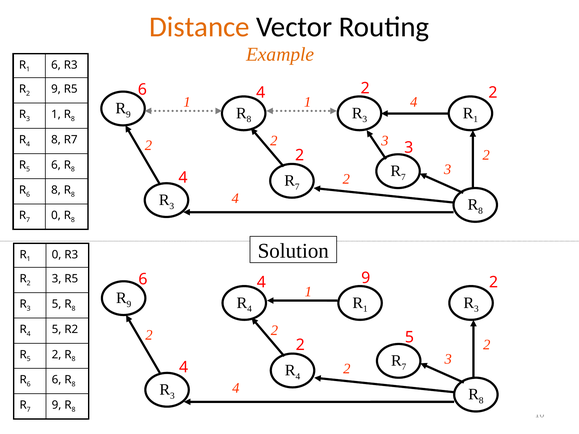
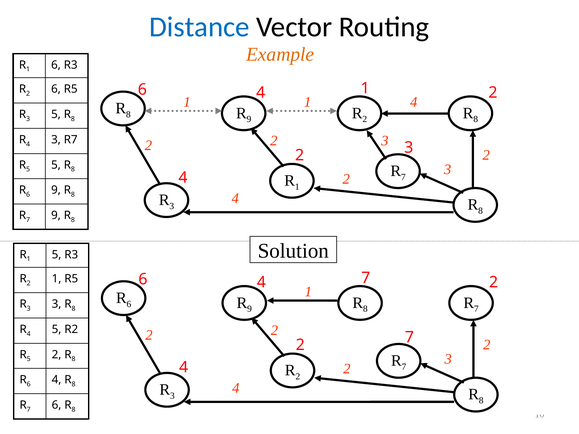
Distance colour: orange -> blue
6 4 2: 2 -> 1
9 at (56, 89): 9 -> 6
9 at (128, 115): 9 -> 8
8 at (249, 119): 8 -> 9
3 at (365, 119): 3 -> 2
1 at (476, 119): 1 -> 8
3 1: 1 -> 5
4 8: 8 -> 3
5 6: 6 -> 5
7 at (297, 187): 7 -> 1
6 8: 8 -> 9
0 at (56, 216): 0 -> 9
1 0: 0 -> 5
4 9: 9 -> 7
3 at (57, 279): 3 -> 1
9 at (129, 304): 9 -> 6
4 at (250, 309): 4 -> 9
1 at (365, 309): 1 -> 8
3 at (476, 309): 3 -> 7
3 5: 5 -> 3
2 5: 5 -> 7
4 at (298, 377): 4 -> 2
6 at (57, 380): 6 -> 4
9 at (57, 405): 9 -> 6
